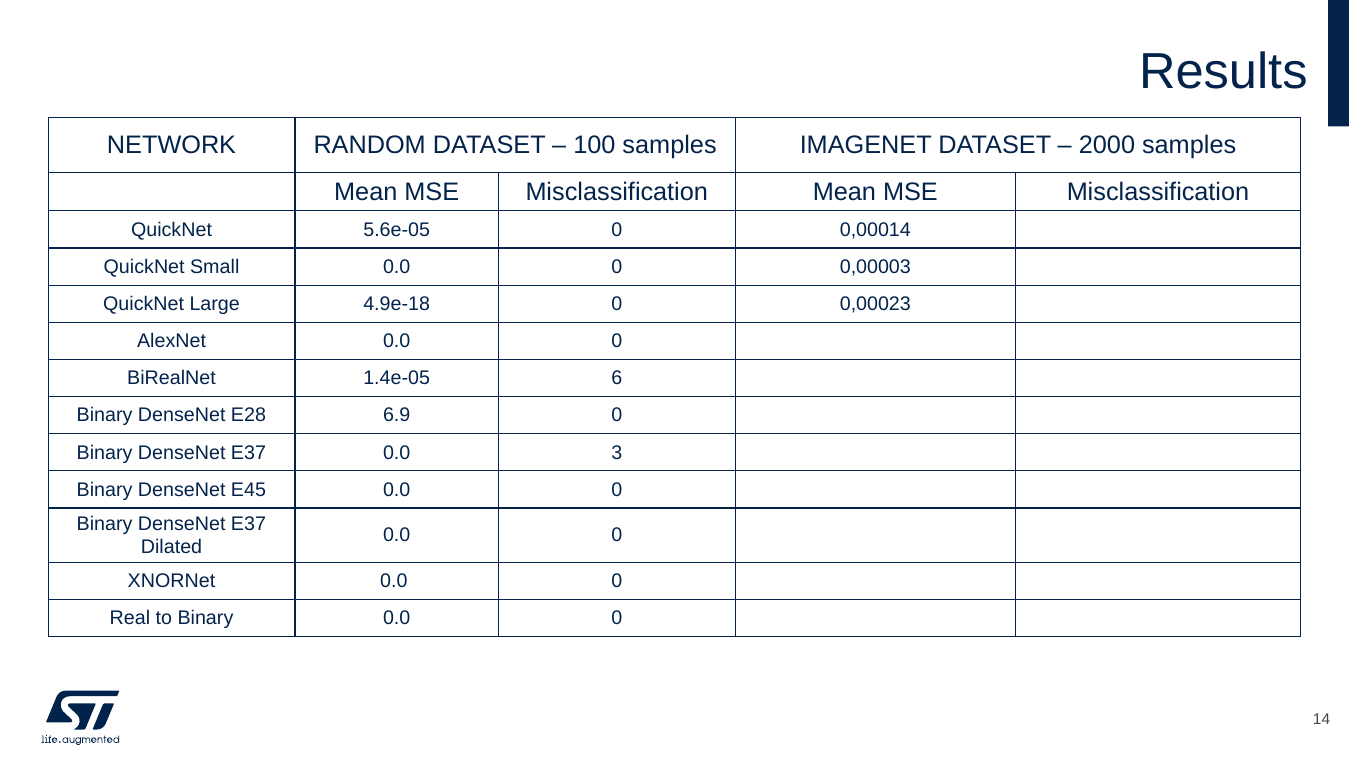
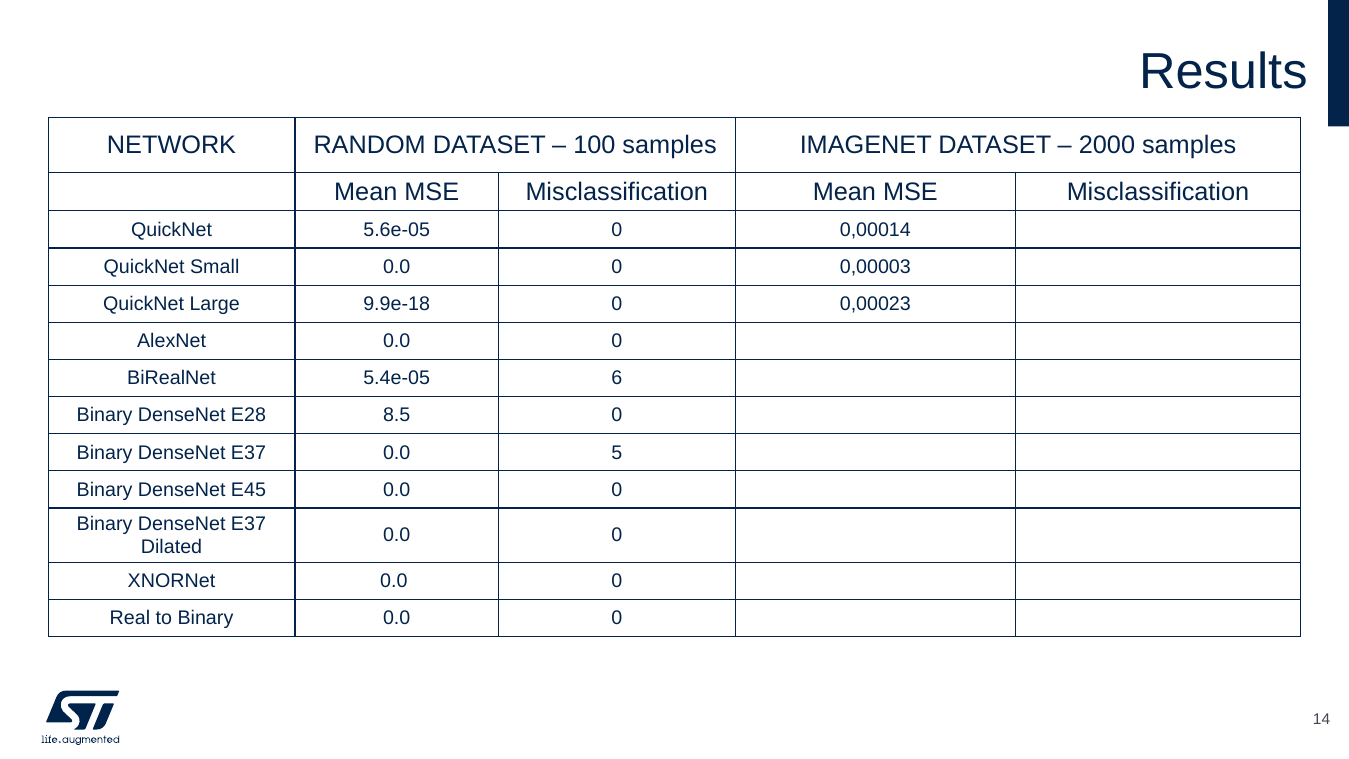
4.9e-18: 4.9e-18 -> 9.9e-18
1.4e-05: 1.4e-05 -> 5.4e-05
6.9: 6.9 -> 8.5
3: 3 -> 5
